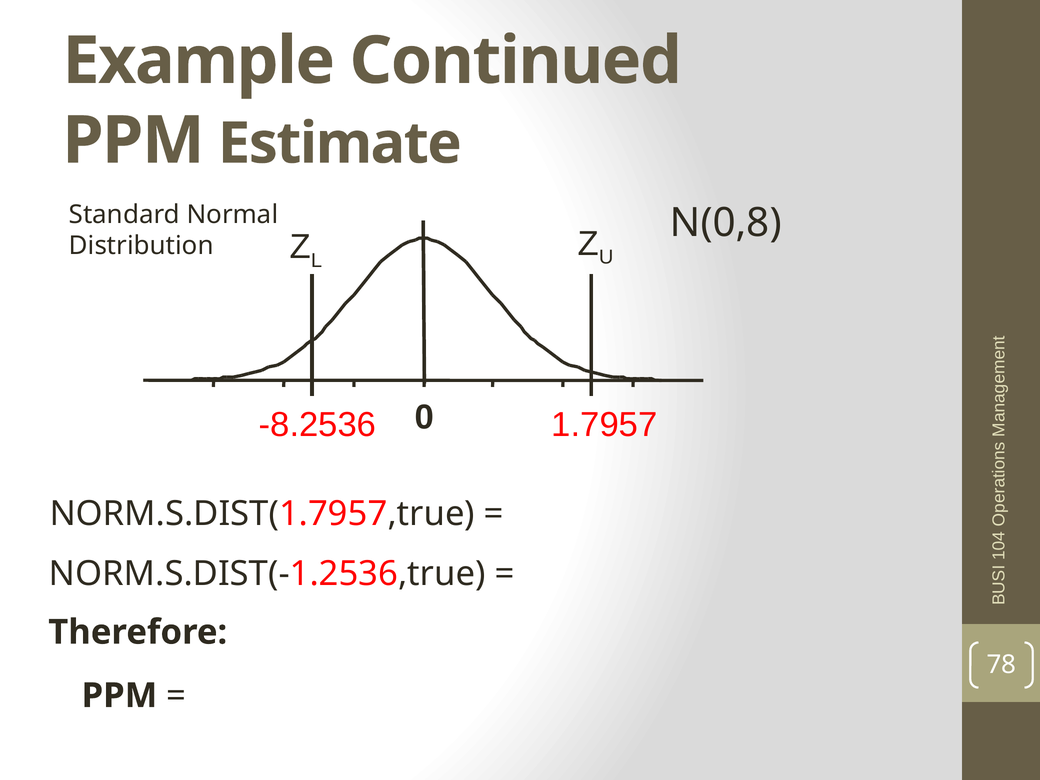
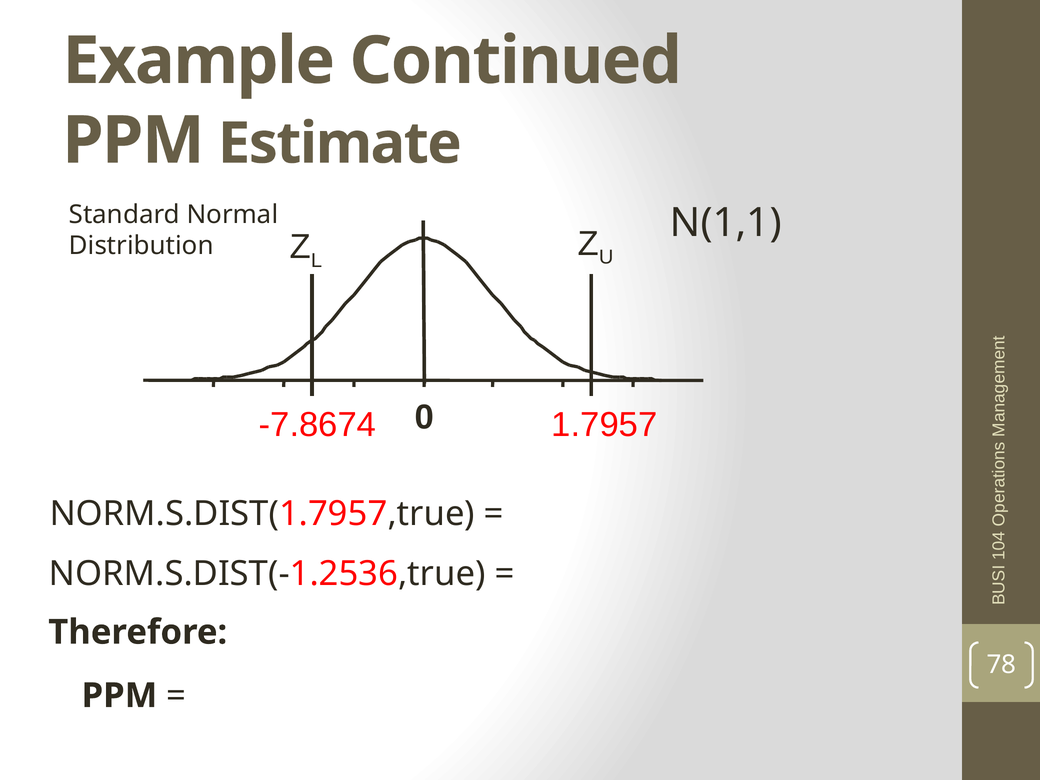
N(0,8: N(0,8 -> N(1,1
-8.2536: -8.2536 -> -7.8674
